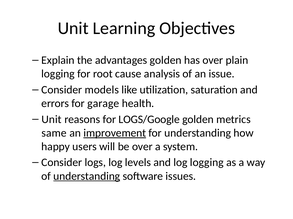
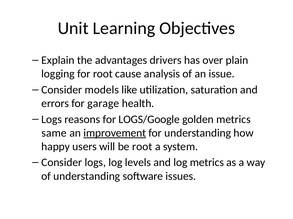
advantages golden: golden -> drivers
Unit at (52, 120): Unit -> Logs
be over: over -> root
log logging: logging -> metrics
understanding at (87, 177) underline: present -> none
